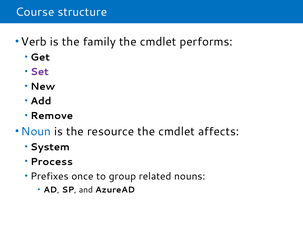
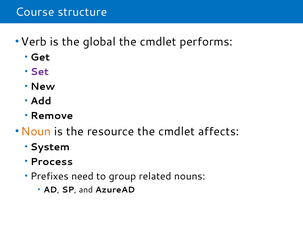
family: family -> global
Noun colour: blue -> orange
once: once -> need
